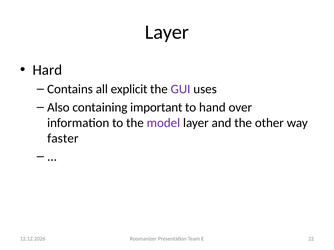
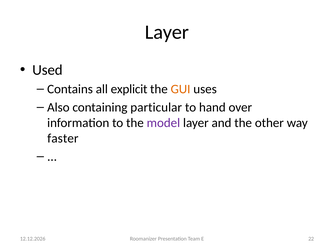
Hard: Hard -> Used
GUI colour: purple -> orange
important: important -> particular
